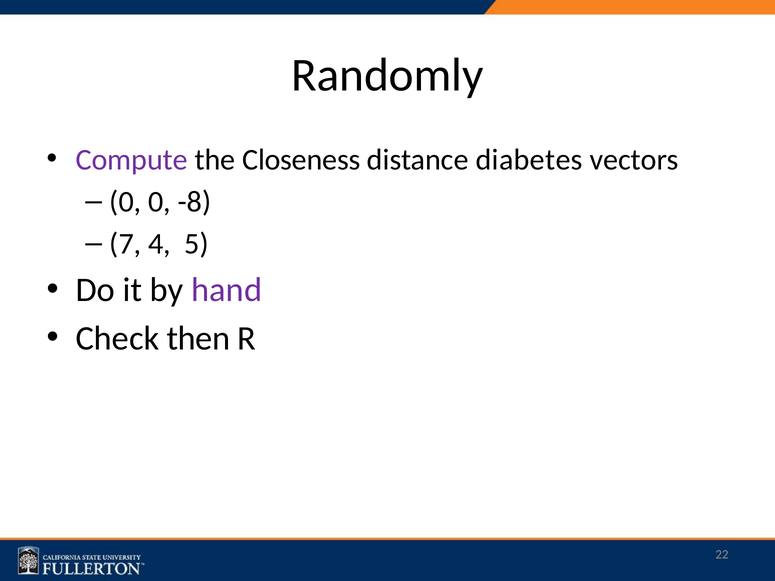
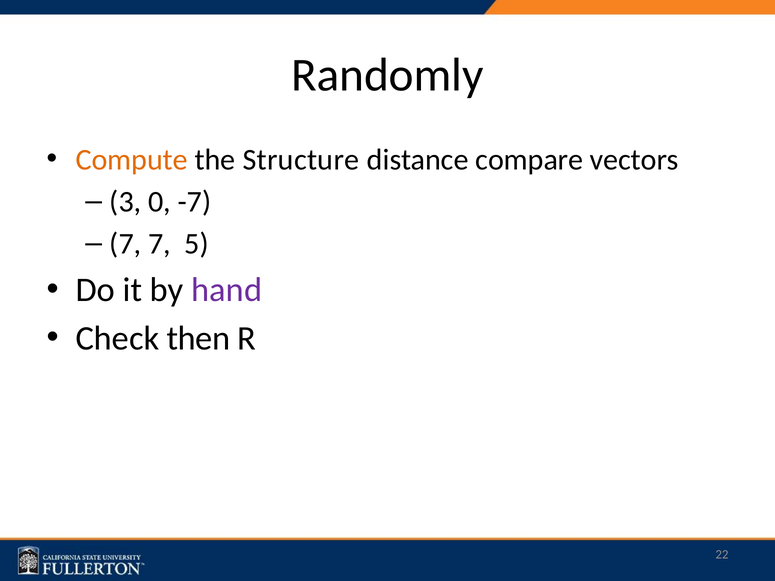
Compute colour: purple -> orange
Closeness: Closeness -> Structure
diabetes: diabetes -> compare
0 at (125, 202): 0 -> 3
-8: -8 -> -7
7 4: 4 -> 7
